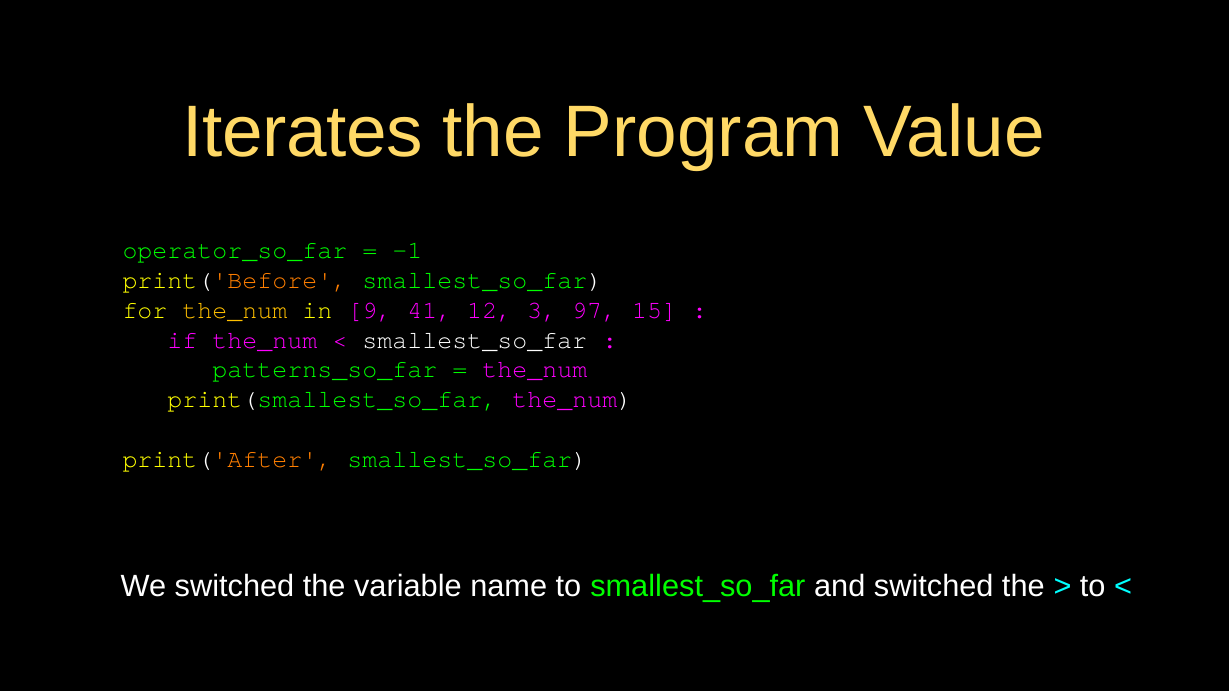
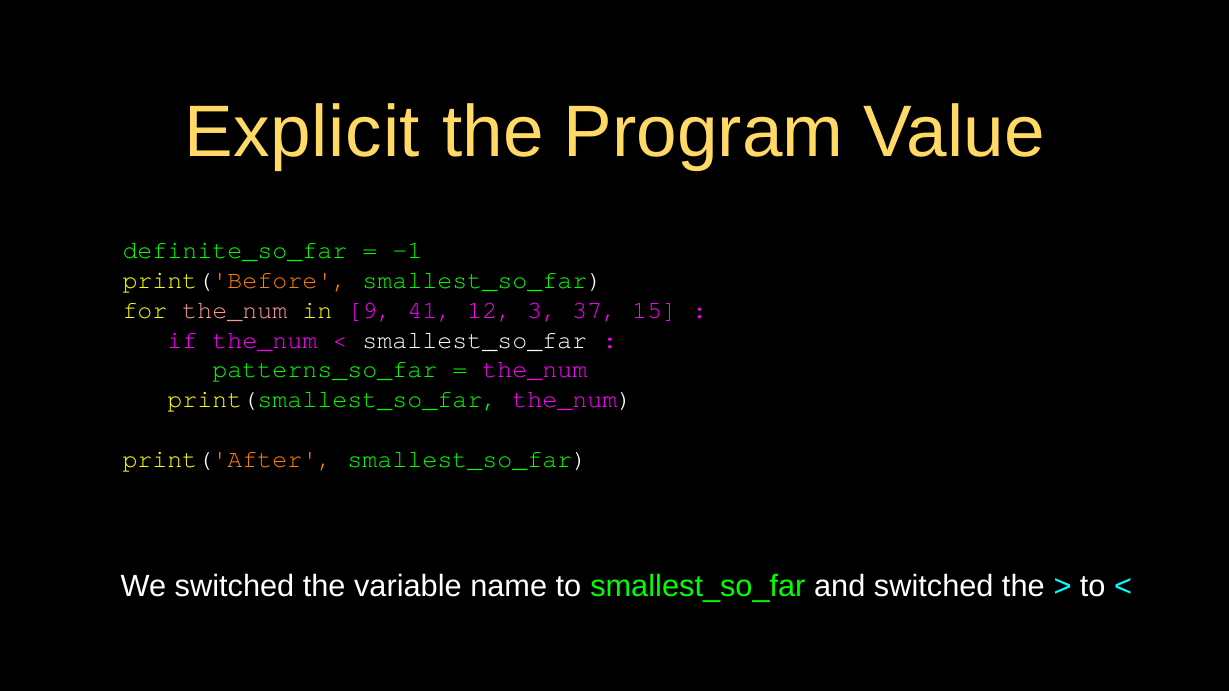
Iterates: Iterates -> Explicit
operator_so_far: operator_so_far -> definite_so_far
the_num at (235, 310) colour: yellow -> pink
97: 97 -> 37
